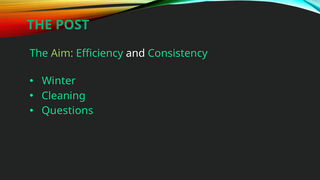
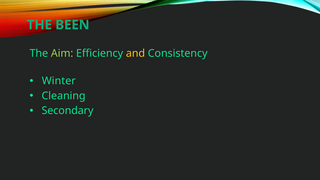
POST: POST -> BEEN
and colour: white -> yellow
Questions: Questions -> Secondary
